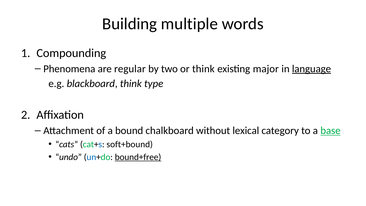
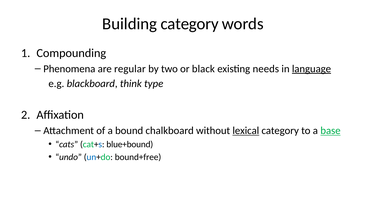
Building multiple: multiple -> category
or think: think -> black
major: major -> needs
lexical underline: none -> present
soft+bound: soft+bound -> blue+bound
bound+free underline: present -> none
